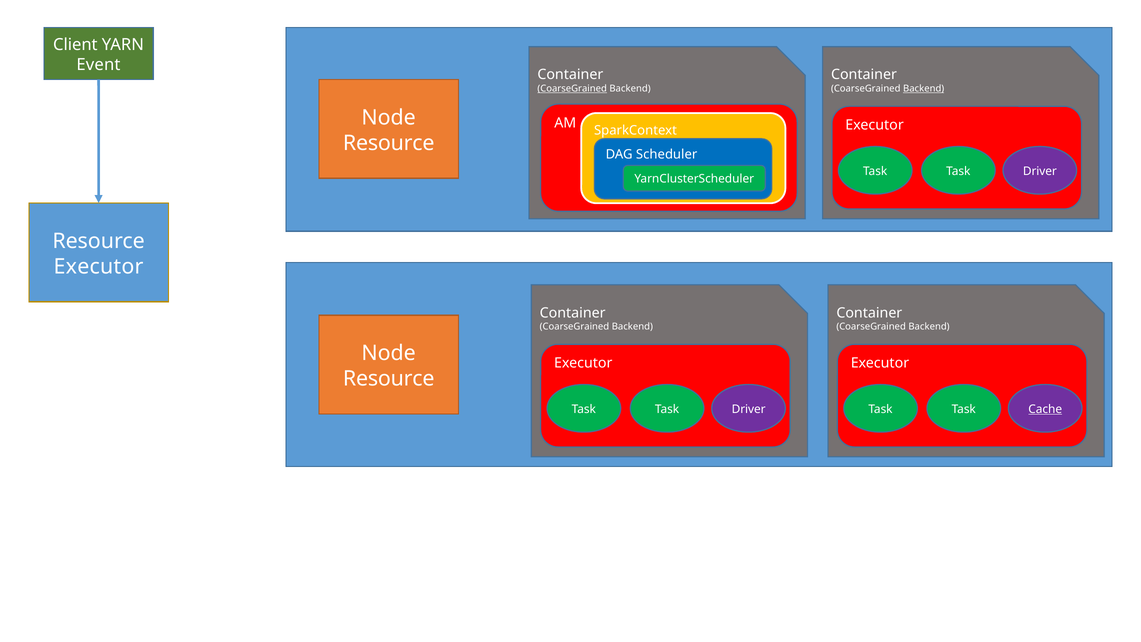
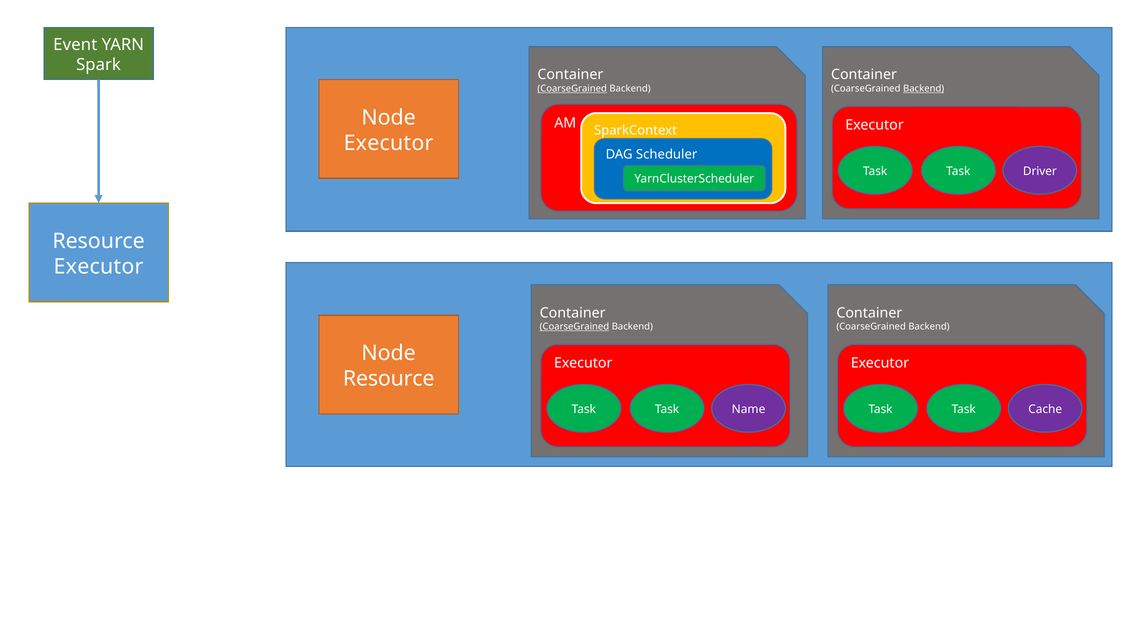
Client: Client -> Event
Event: Event -> Spark
Resource at (389, 143): Resource -> Executor
CoarseGrained at (574, 327) underline: none -> present
Driver at (749, 409): Driver -> Name
Cache underline: present -> none
